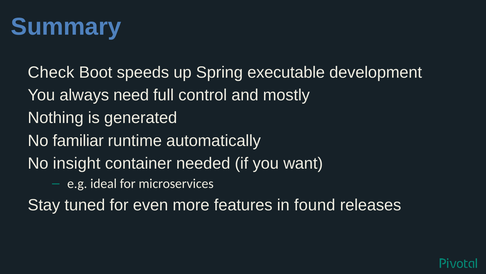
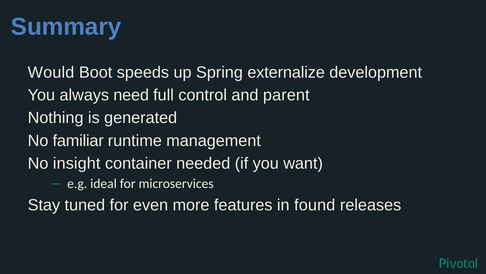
Check: Check -> Would
executable: executable -> externalize
mostly: mostly -> parent
automatically: automatically -> management
